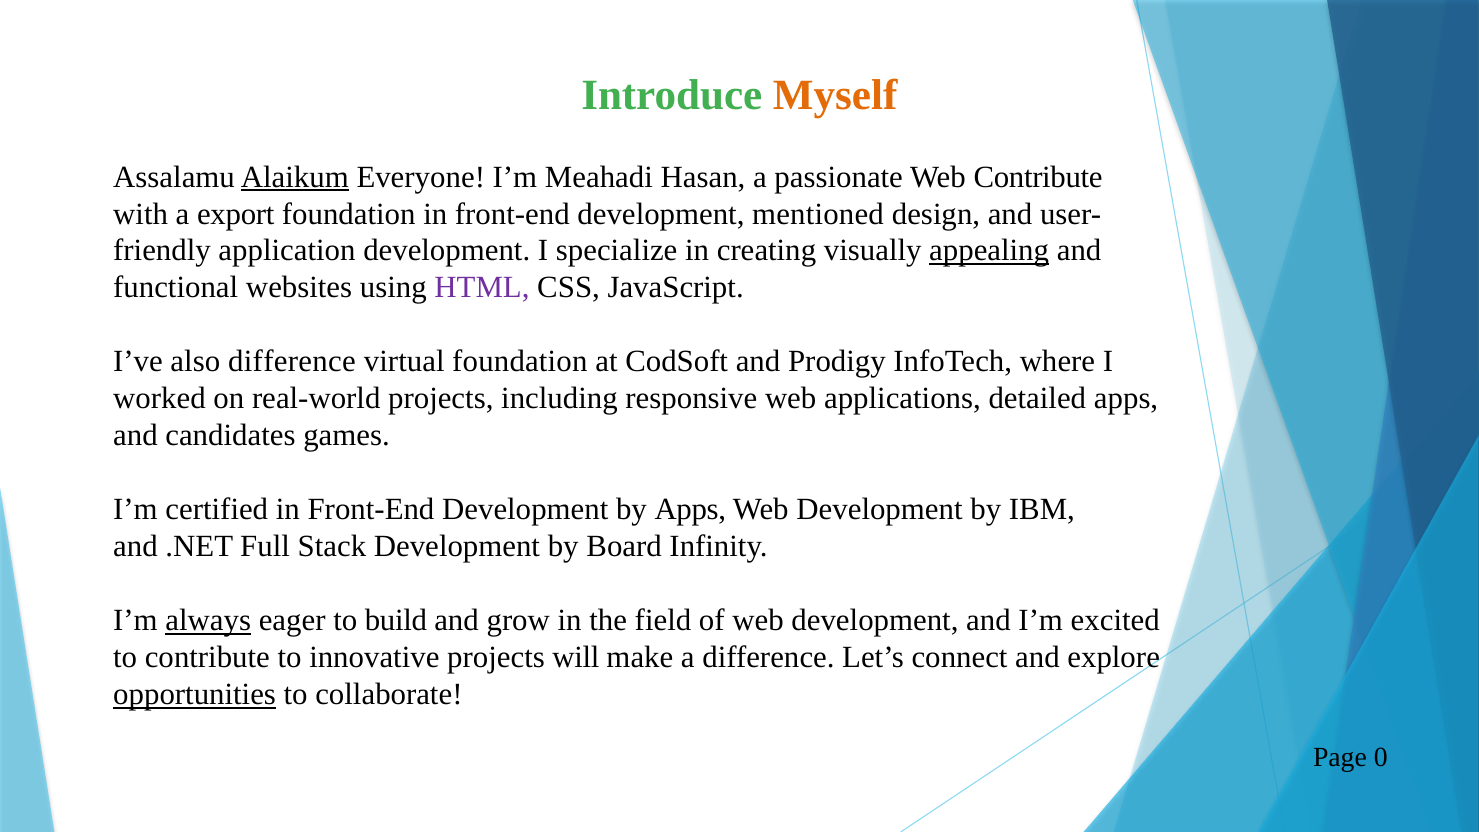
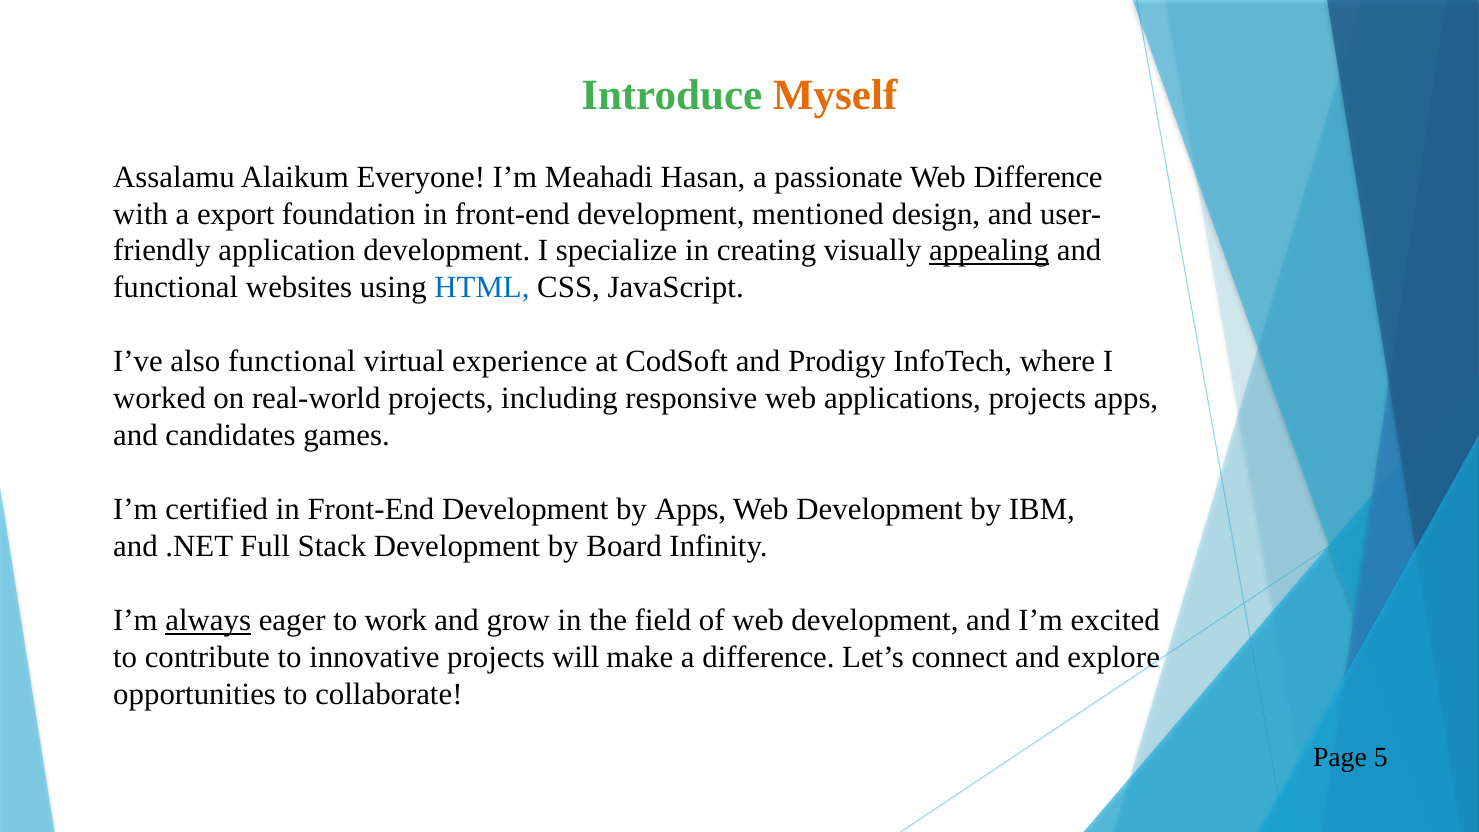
Alaikum underline: present -> none
Web Contribute: Contribute -> Difference
HTML colour: purple -> blue
also difference: difference -> functional
virtual foundation: foundation -> experience
applications detailed: detailed -> projects
build: build -> work
opportunities underline: present -> none
0: 0 -> 5
